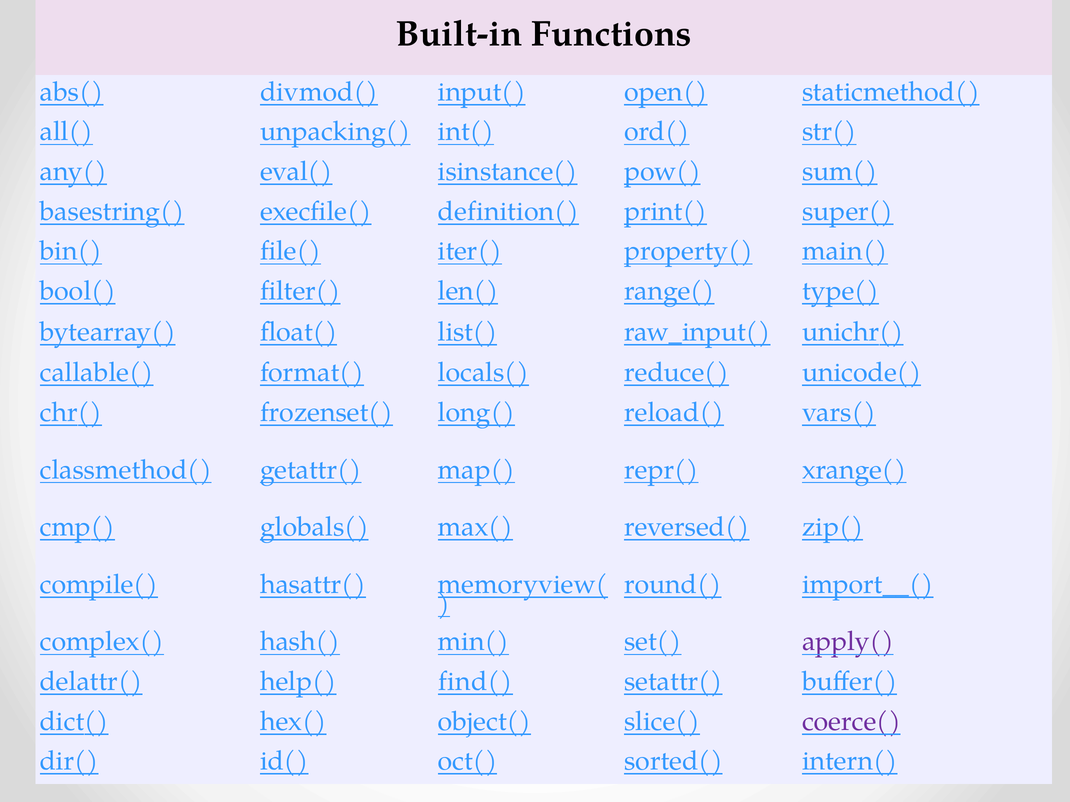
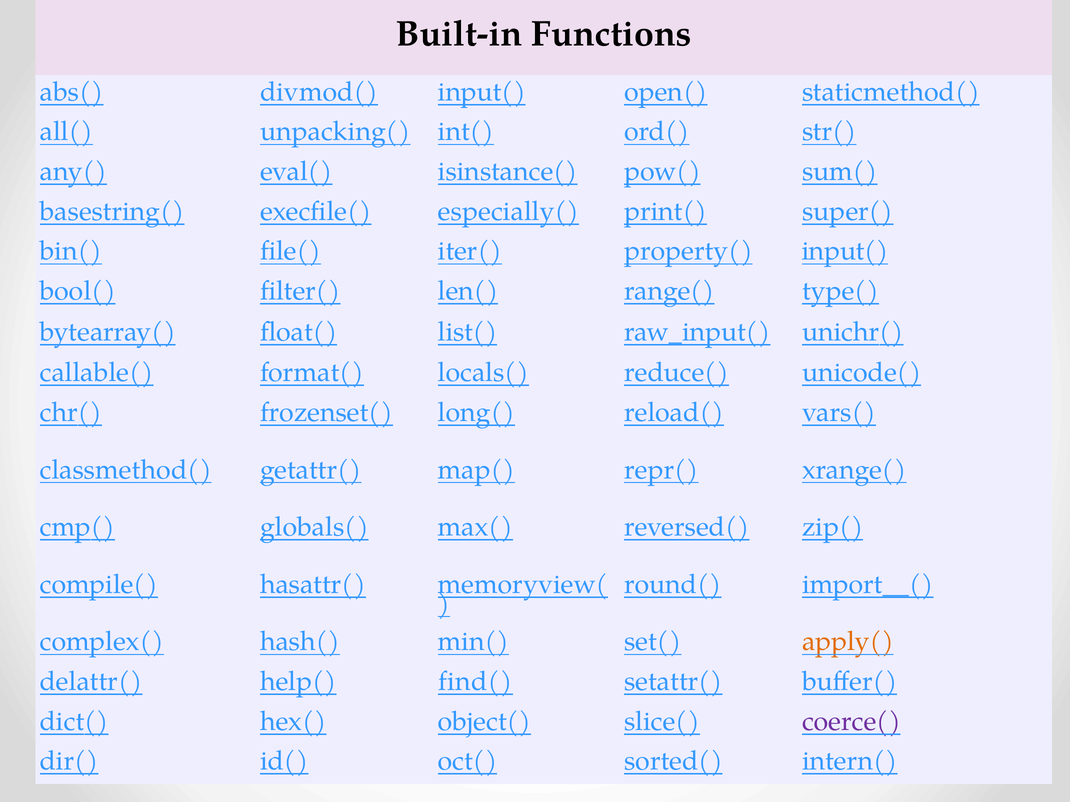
definition(: definition( -> especially(
property( main(: main( -> input(
apply( colour: purple -> orange
